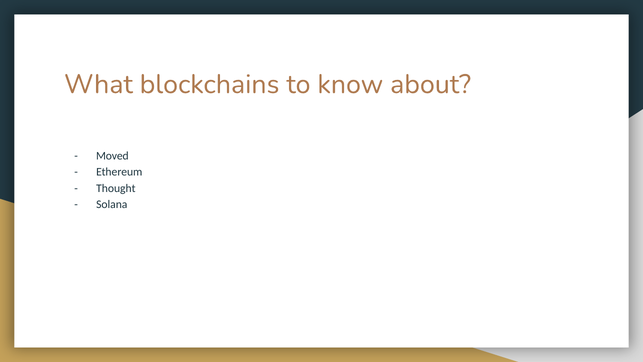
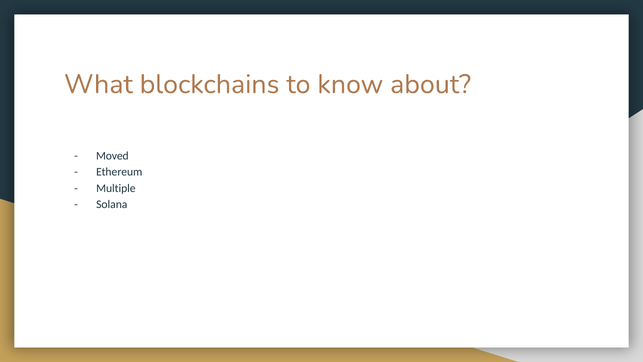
Thought: Thought -> Multiple
